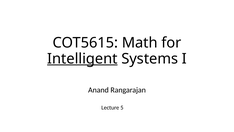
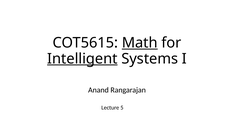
Math underline: none -> present
